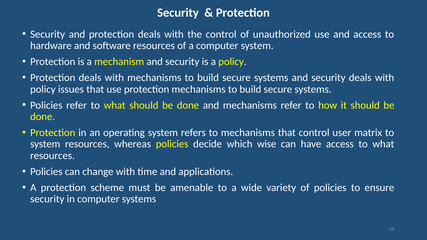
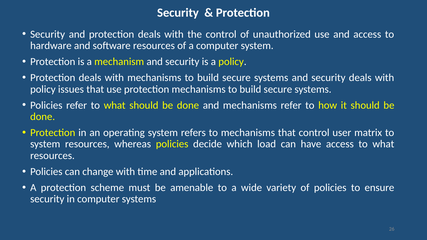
wise: wise -> load
